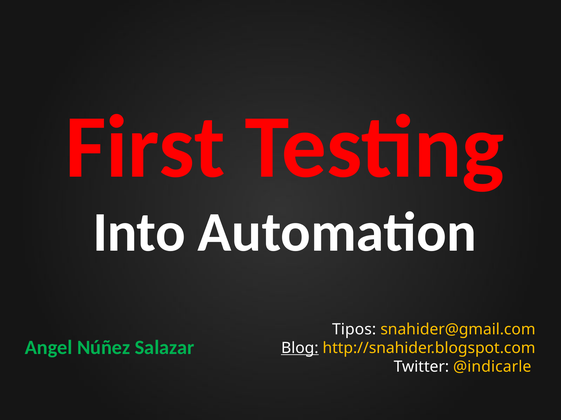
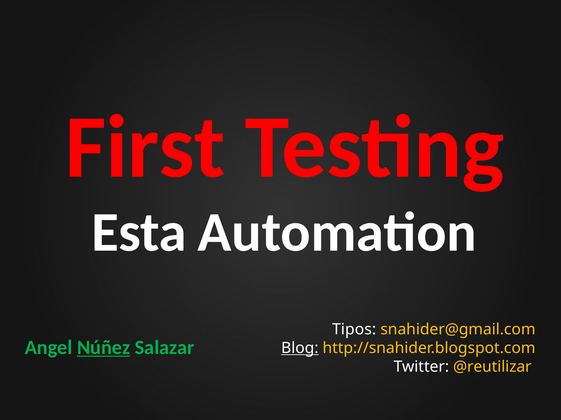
Into: Into -> Esta
Núñez underline: none -> present
@indicarle: @indicarle -> @reutilizar
